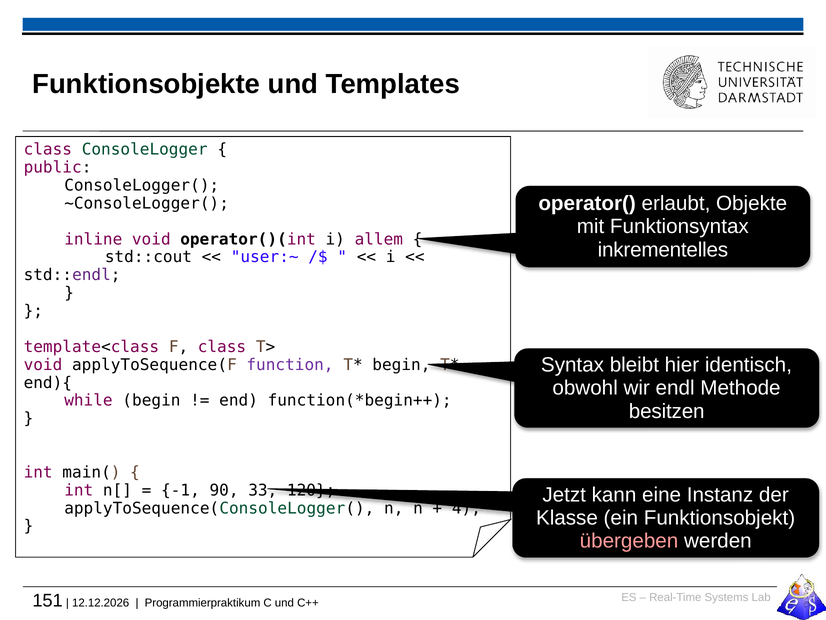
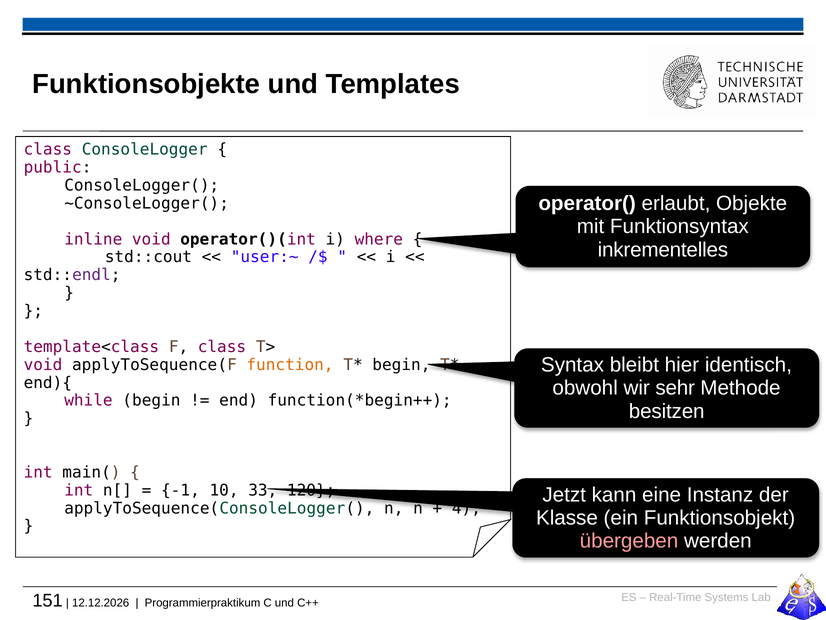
allem: allem -> where
function colour: purple -> orange
endl: endl -> sehr
90: 90 -> 10
